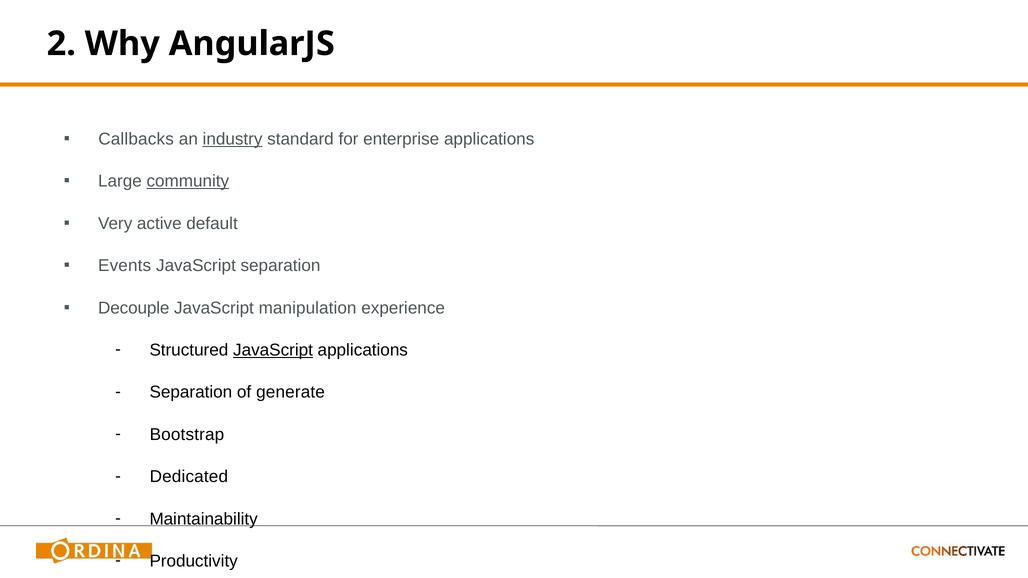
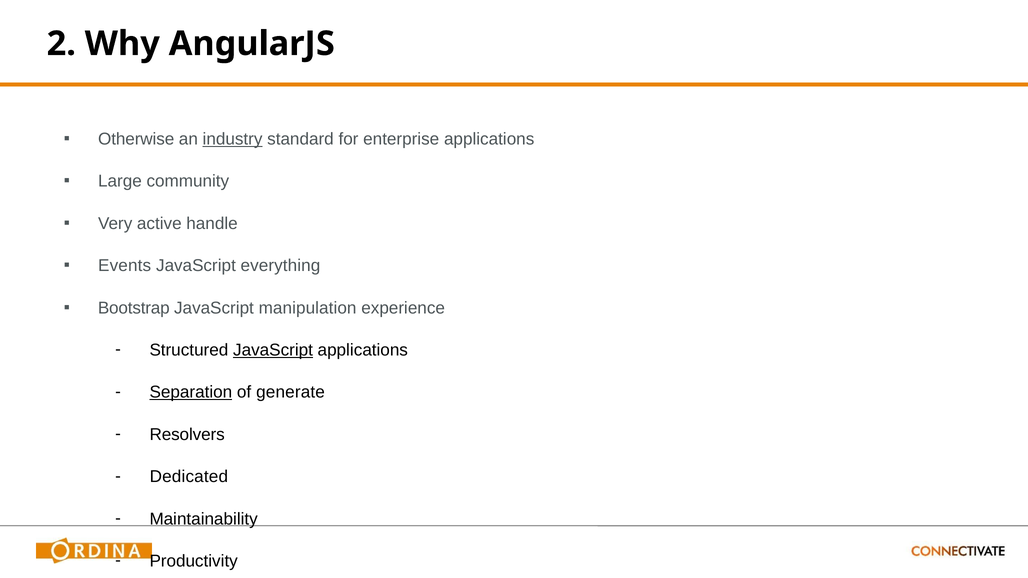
Callbacks: Callbacks -> Otherwise
community underline: present -> none
default: default -> handle
JavaScript separation: separation -> everything
Decouple: Decouple -> Bootstrap
Separation at (191, 393) underline: none -> present
Bootstrap: Bootstrap -> Resolvers
